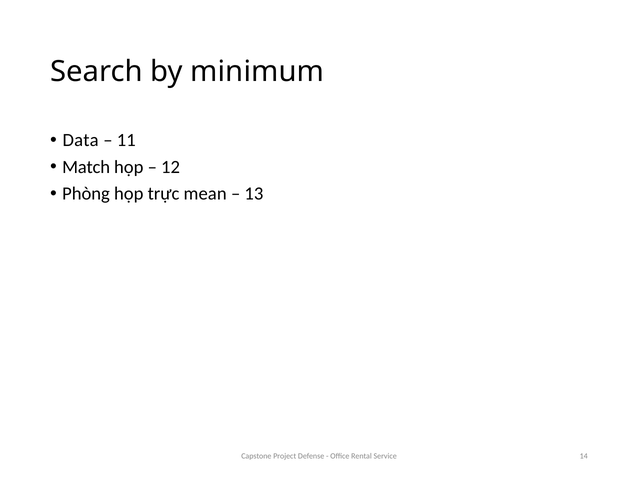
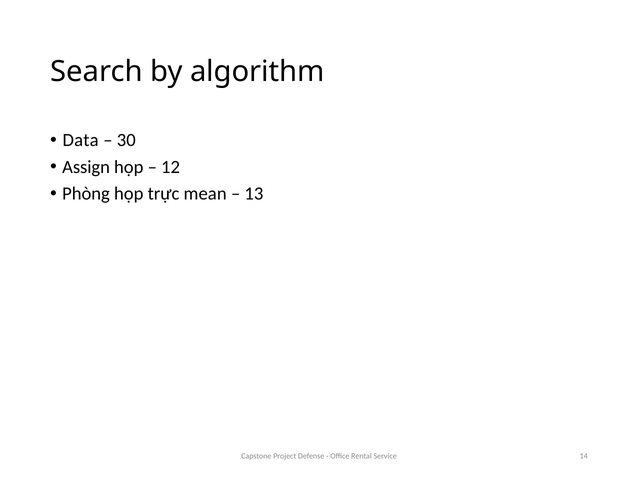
minimum: minimum -> algorithm
11: 11 -> 30
Match: Match -> Assign
